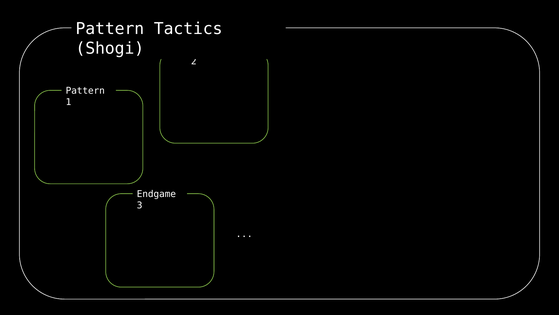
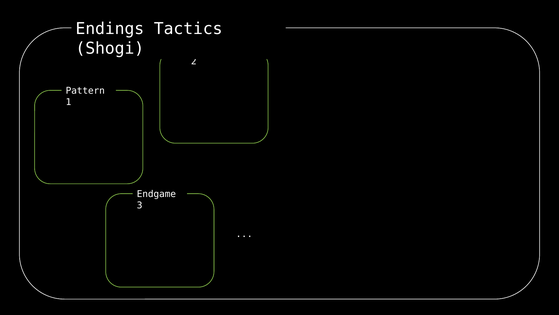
Pattern at (110, 29): Pattern -> Endings
